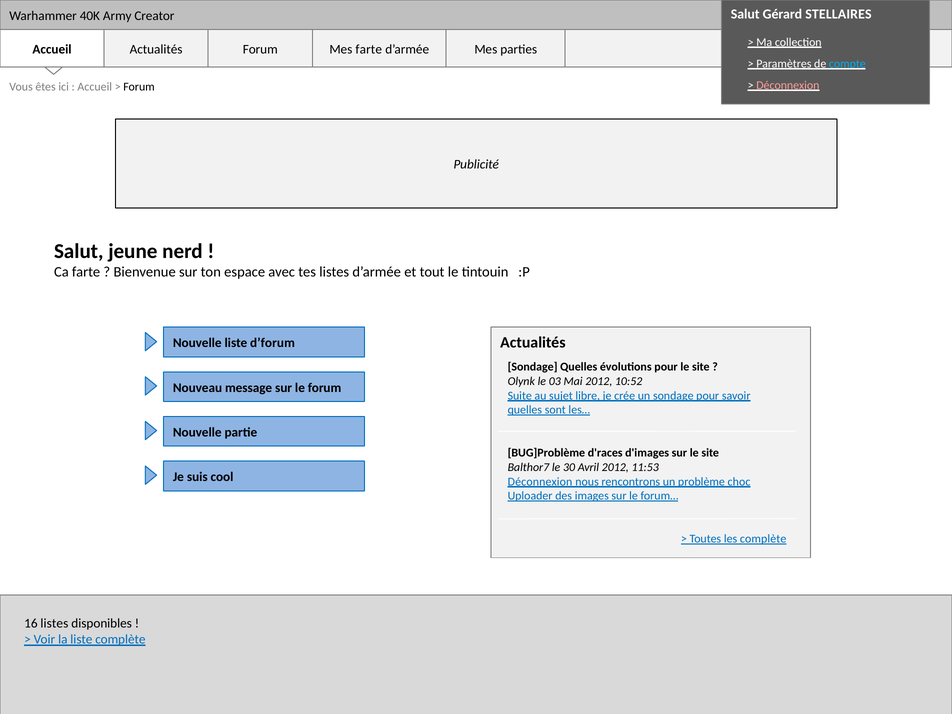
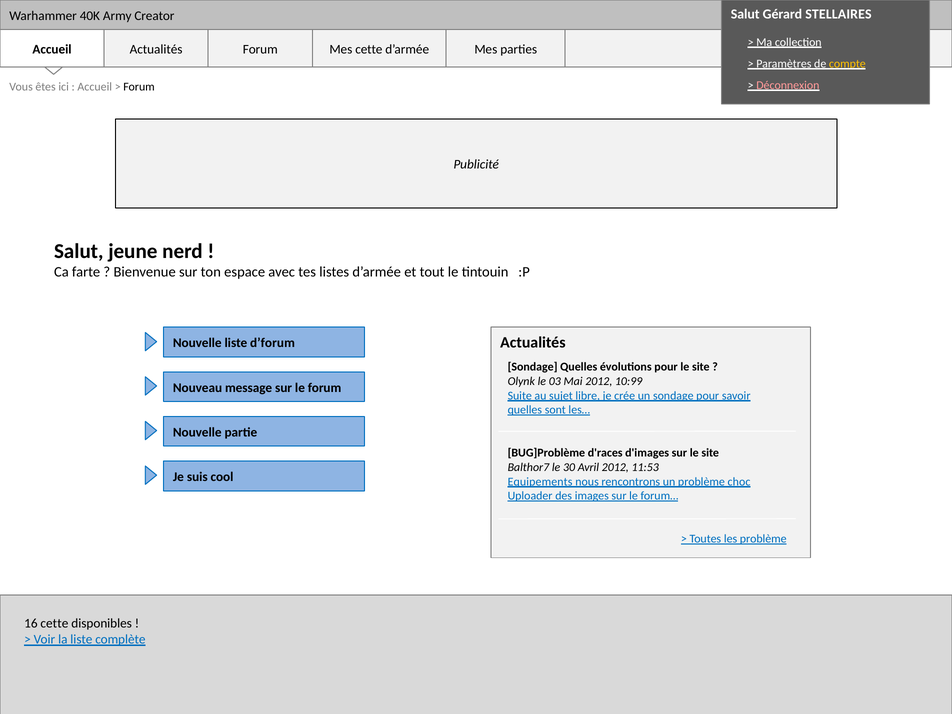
Mes farte: farte -> cette
compte colour: light blue -> yellow
10:52: 10:52 -> 10:99
Déconnexion at (540, 482): Déconnexion -> Equipements
les complète: complète -> problème
16 listes: listes -> cette
